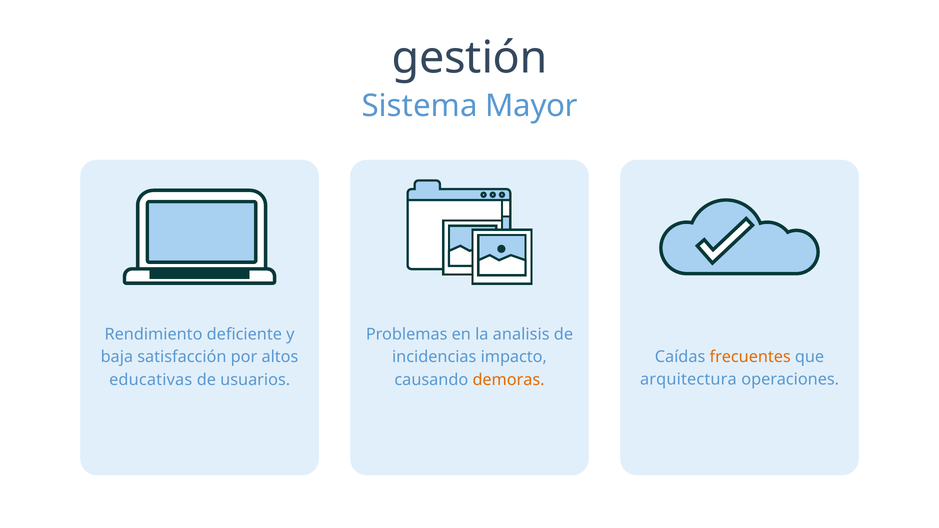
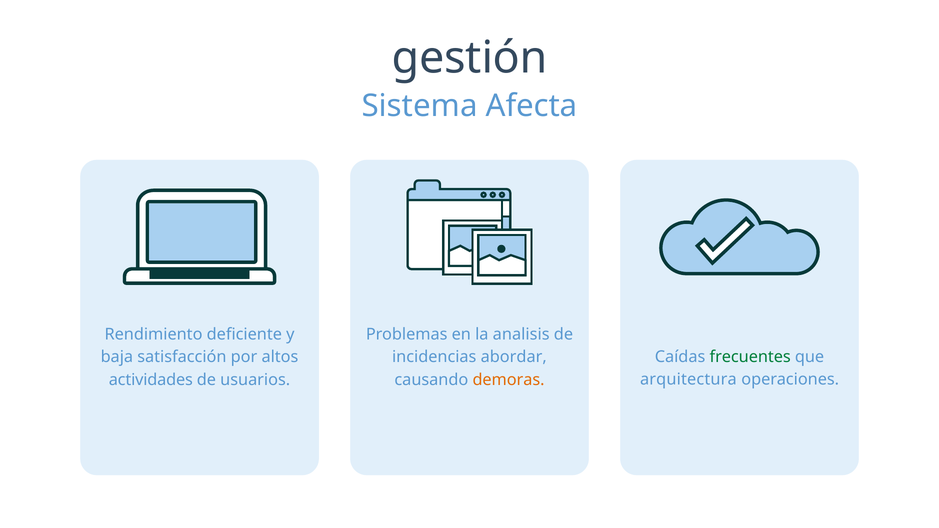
Mayor: Mayor -> Afecta
frecuentes colour: orange -> green
impacto: impacto -> abordar
educativas: educativas -> actividades
